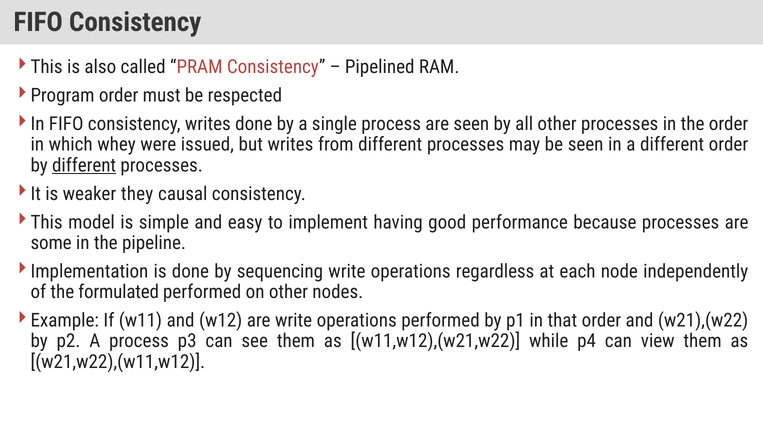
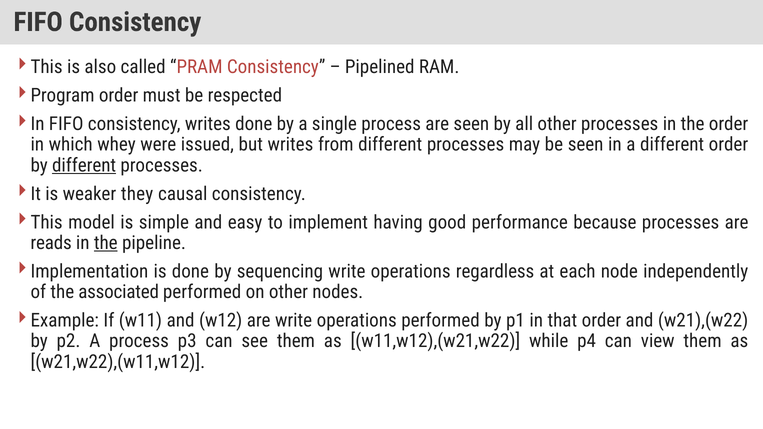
some: some -> reads
the at (106, 243) underline: none -> present
formulated: formulated -> associated
